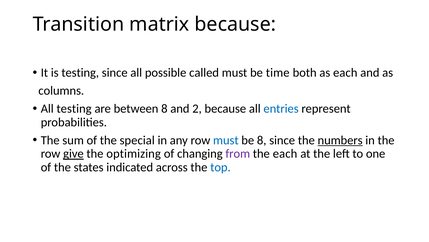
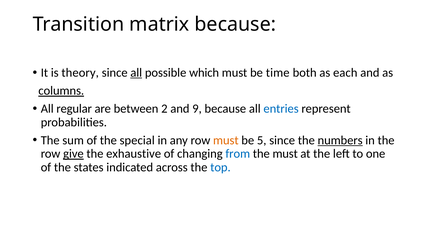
is testing: testing -> theory
all at (136, 73) underline: none -> present
called: called -> which
columns underline: none -> present
All testing: testing -> regular
between 8: 8 -> 2
2: 2 -> 9
must at (226, 140) colour: blue -> orange
be 8: 8 -> 5
optimizing: optimizing -> exhaustive
from colour: purple -> blue
the each: each -> must
